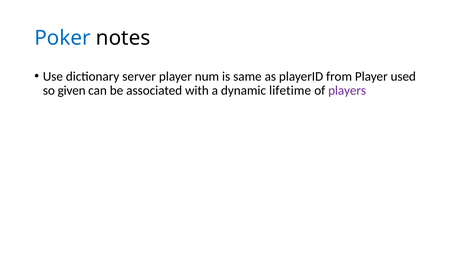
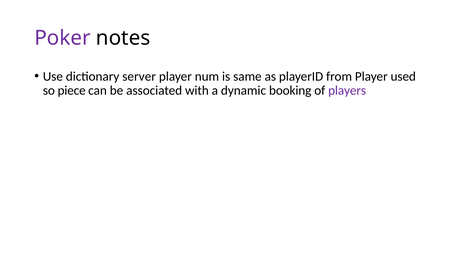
Poker colour: blue -> purple
given: given -> piece
lifetime: lifetime -> booking
